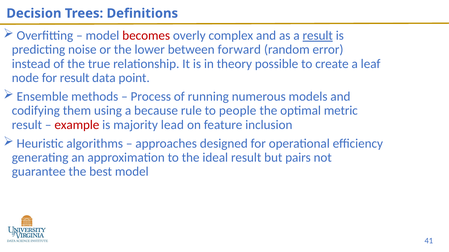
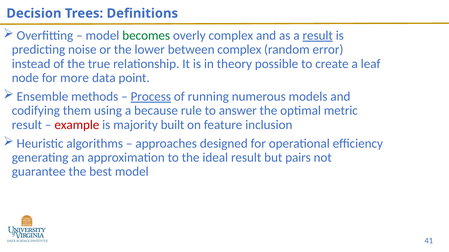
becomes colour: red -> green
between forward: forward -> complex
for result: result -> more
Process underline: none -> present
people: people -> answer
lead: lead -> built
